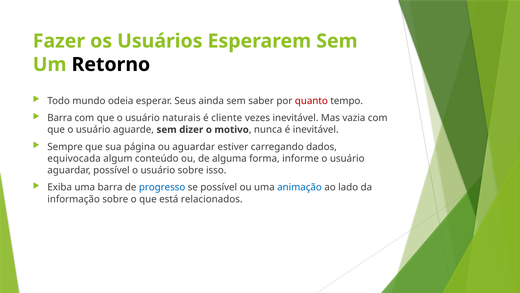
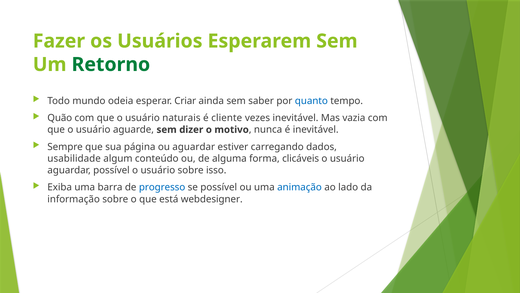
Retorno colour: black -> green
Seus: Seus -> Criar
quanto colour: red -> blue
Barra at (60, 118): Barra -> Quão
equivocada: equivocada -> usabilidade
informe: informe -> clicáveis
relacionados: relacionados -> webdesigner
